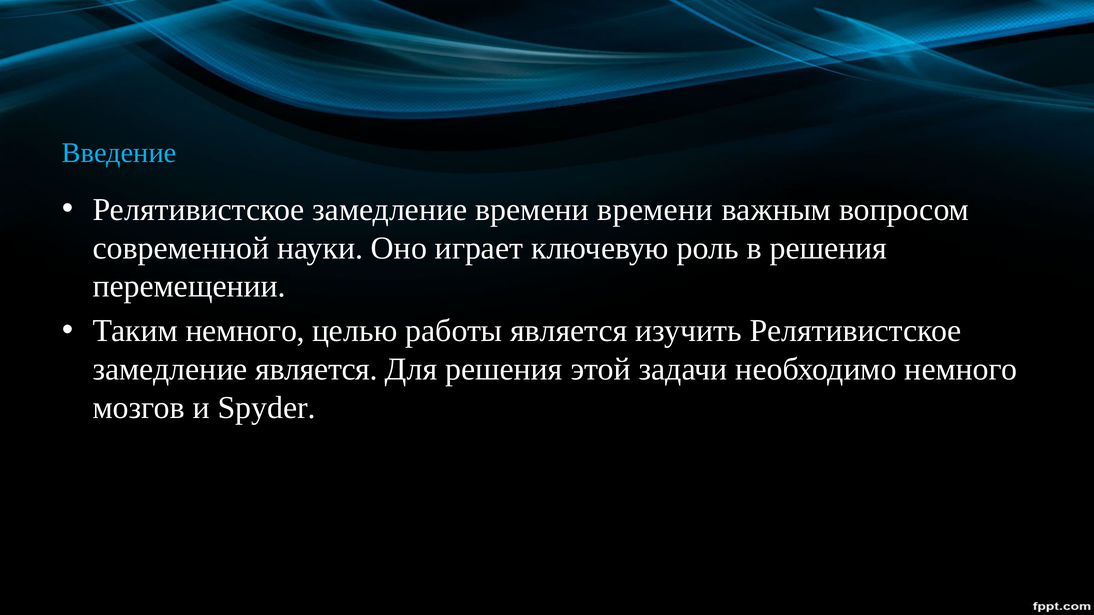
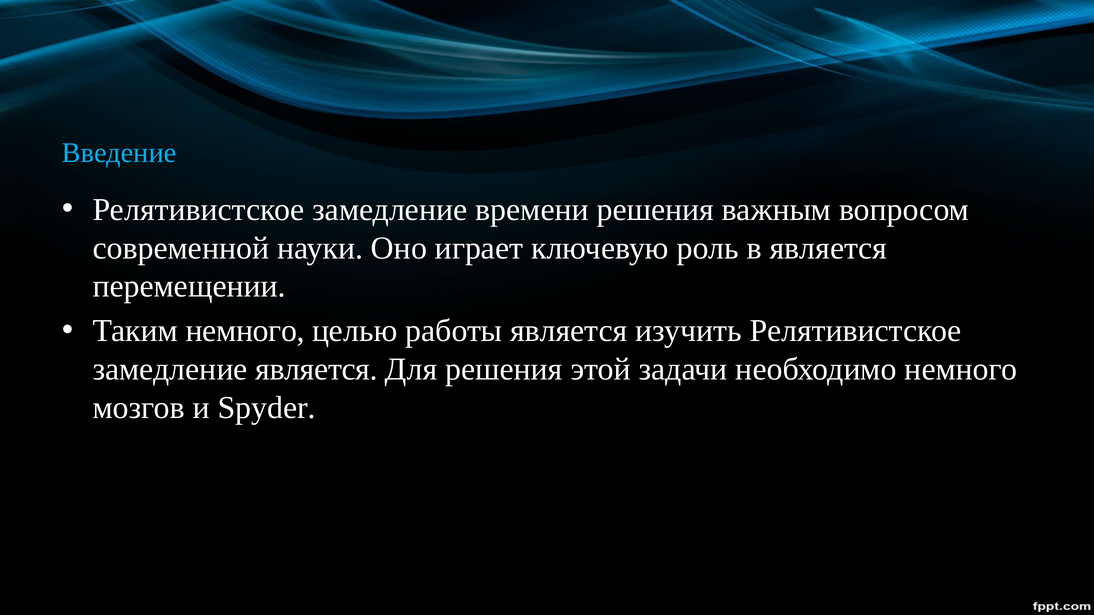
времени времени: времени -> решения
в решения: решения -> является
